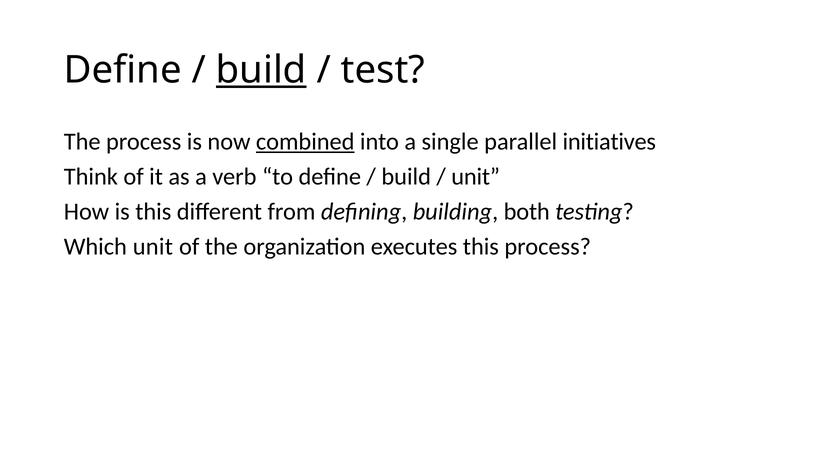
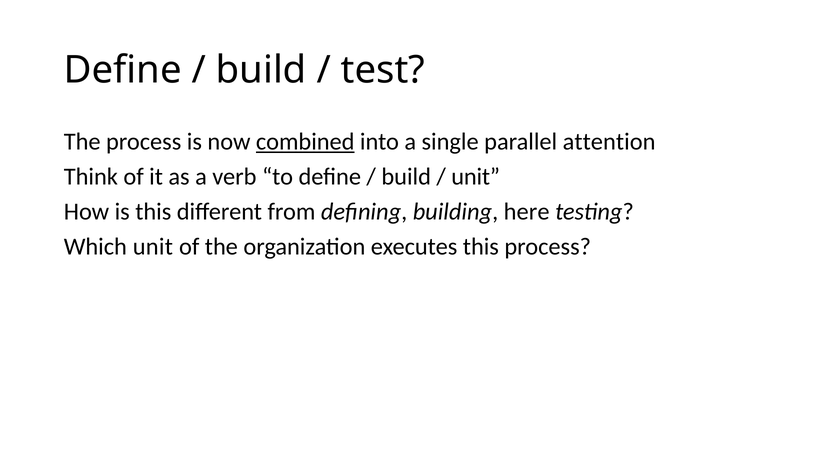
build at (261, 70) underline: present -> none
initiatives: initiatives -> attention
both: both -> here
